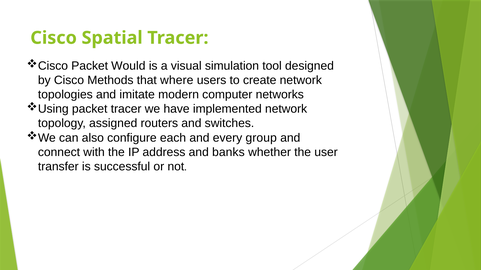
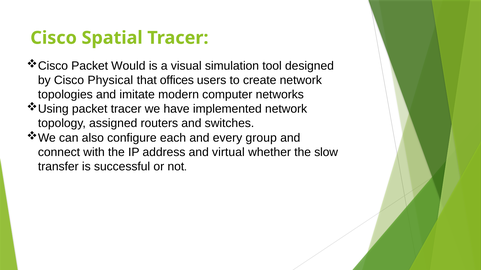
Methods: Methods -> Physical
where: where -> offices
banks: banks -> virtual
user: user -> slow
